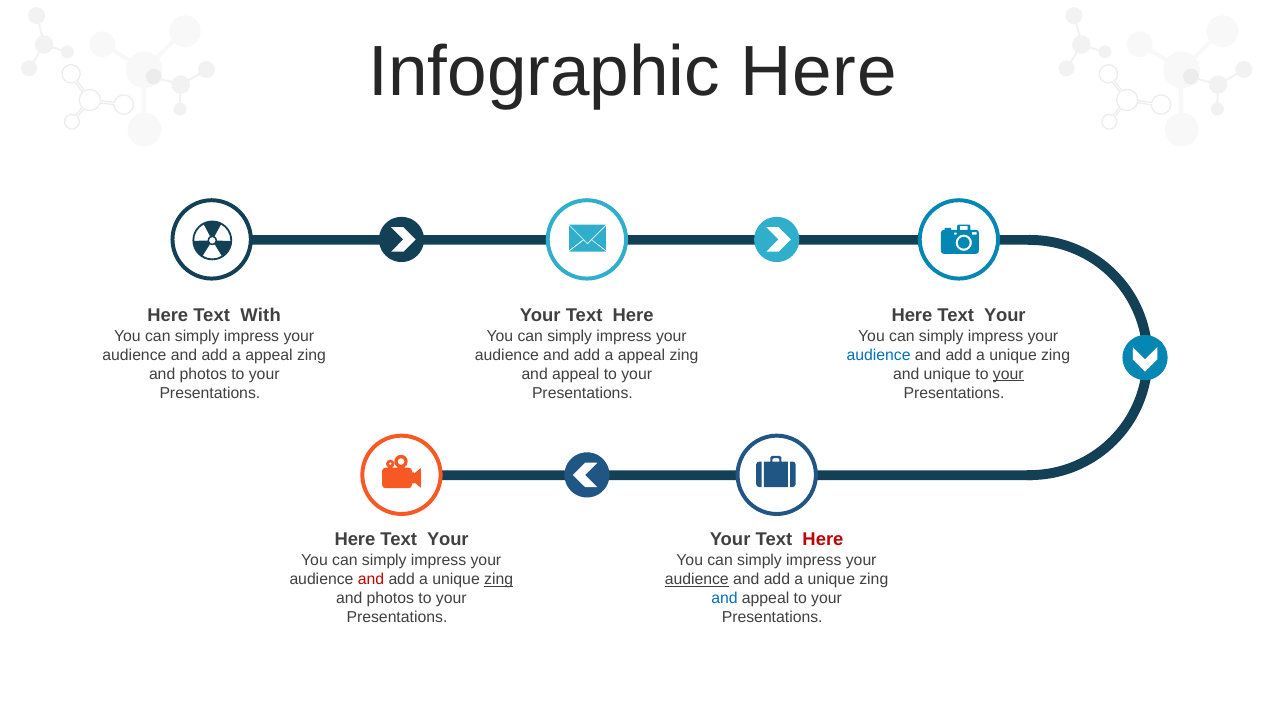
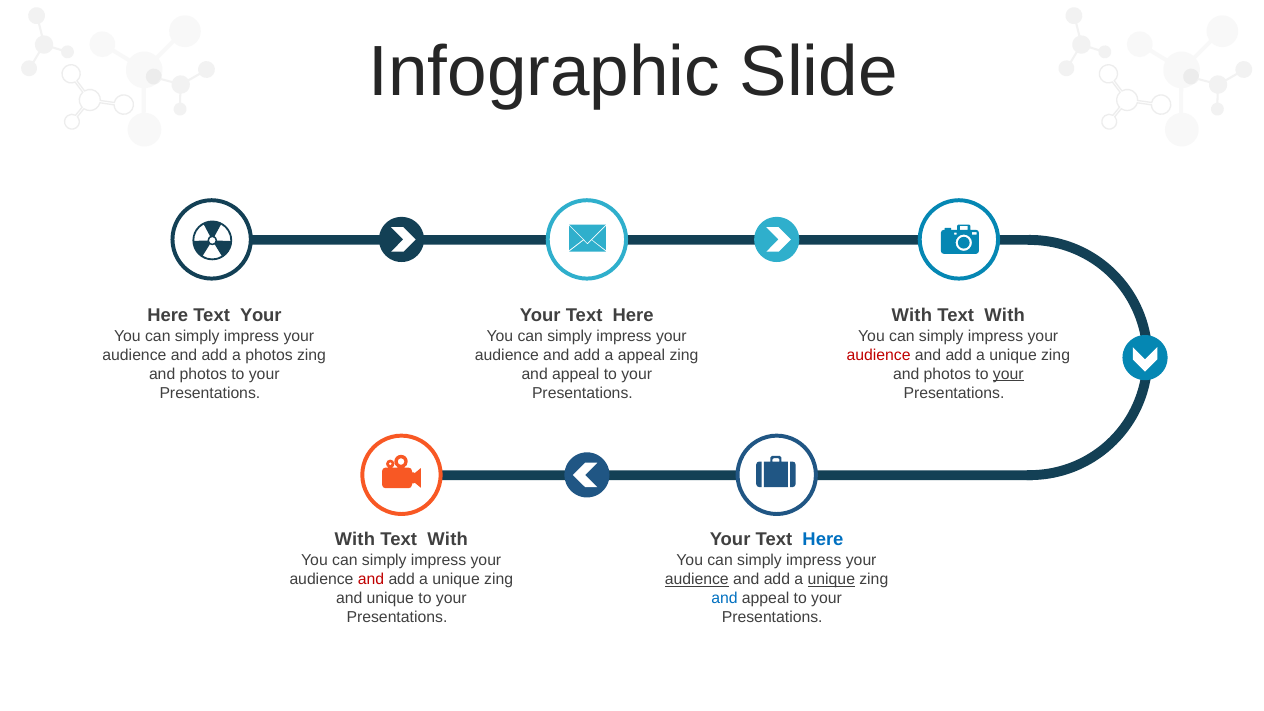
Infographic Here: Here -> Slide
Text With: With -> Your
Here at (912, 315): Here -> With
Your at (1005, 315): Your -> With
appeal at (269, 355): appeal -> photos
audience at (879, 355) colour: blue -> red
unique at (947, 374): unique -> photos
Here at (355, 540): Here -> With
Your at (448, 540): Your -> With
Here at (823, 540) colour: red -> blue
zing at (499, 579) underline: present -> none
unique at (831, 579) underline: none -> present
photos at (390, 598): photos -> unique
